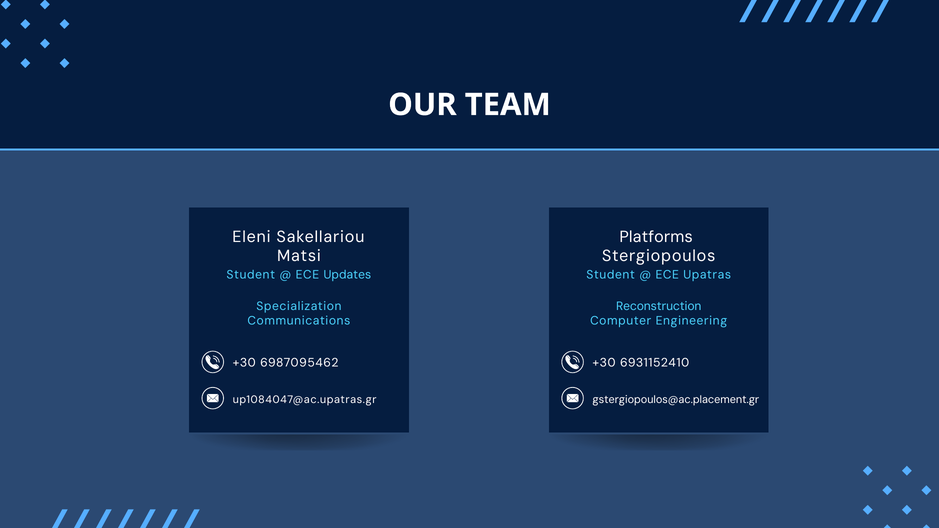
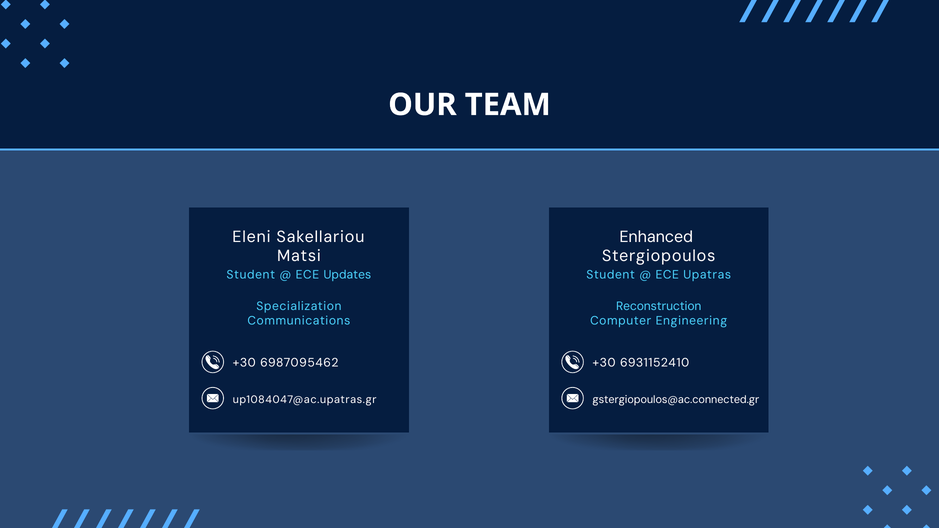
Platforms: Platforms -> Enhanced
gstergiopoulos@ac.placement.gr: gstergiopoulos@ac.placement.gr -> gstergiopoulos@ac.connected.gr
